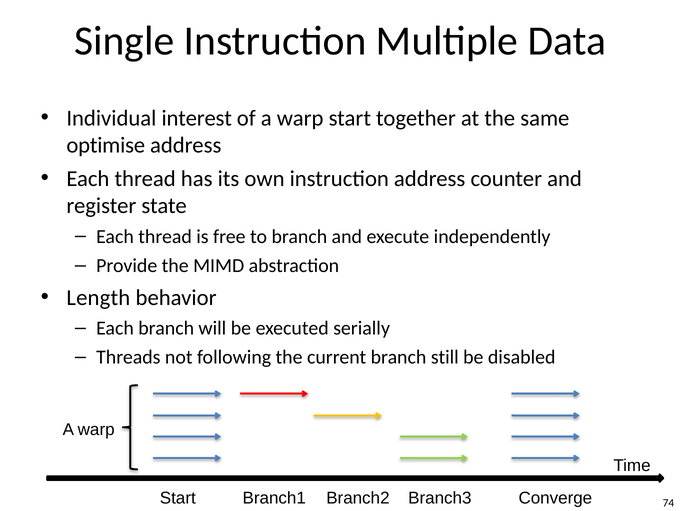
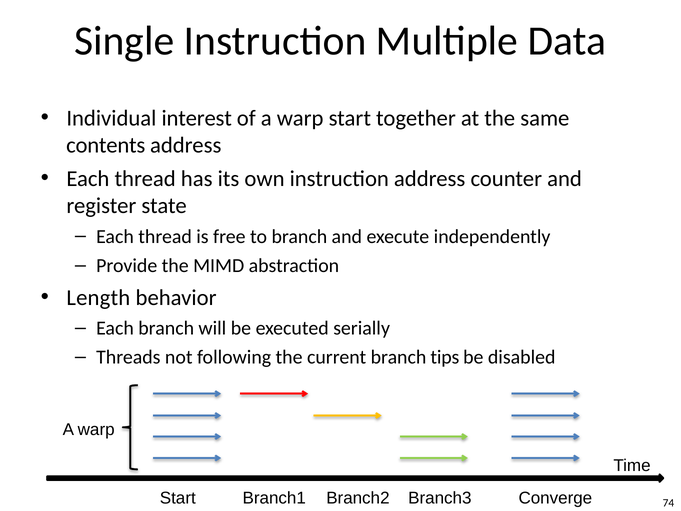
optimise: optimise -> contents
still: still -> tips
